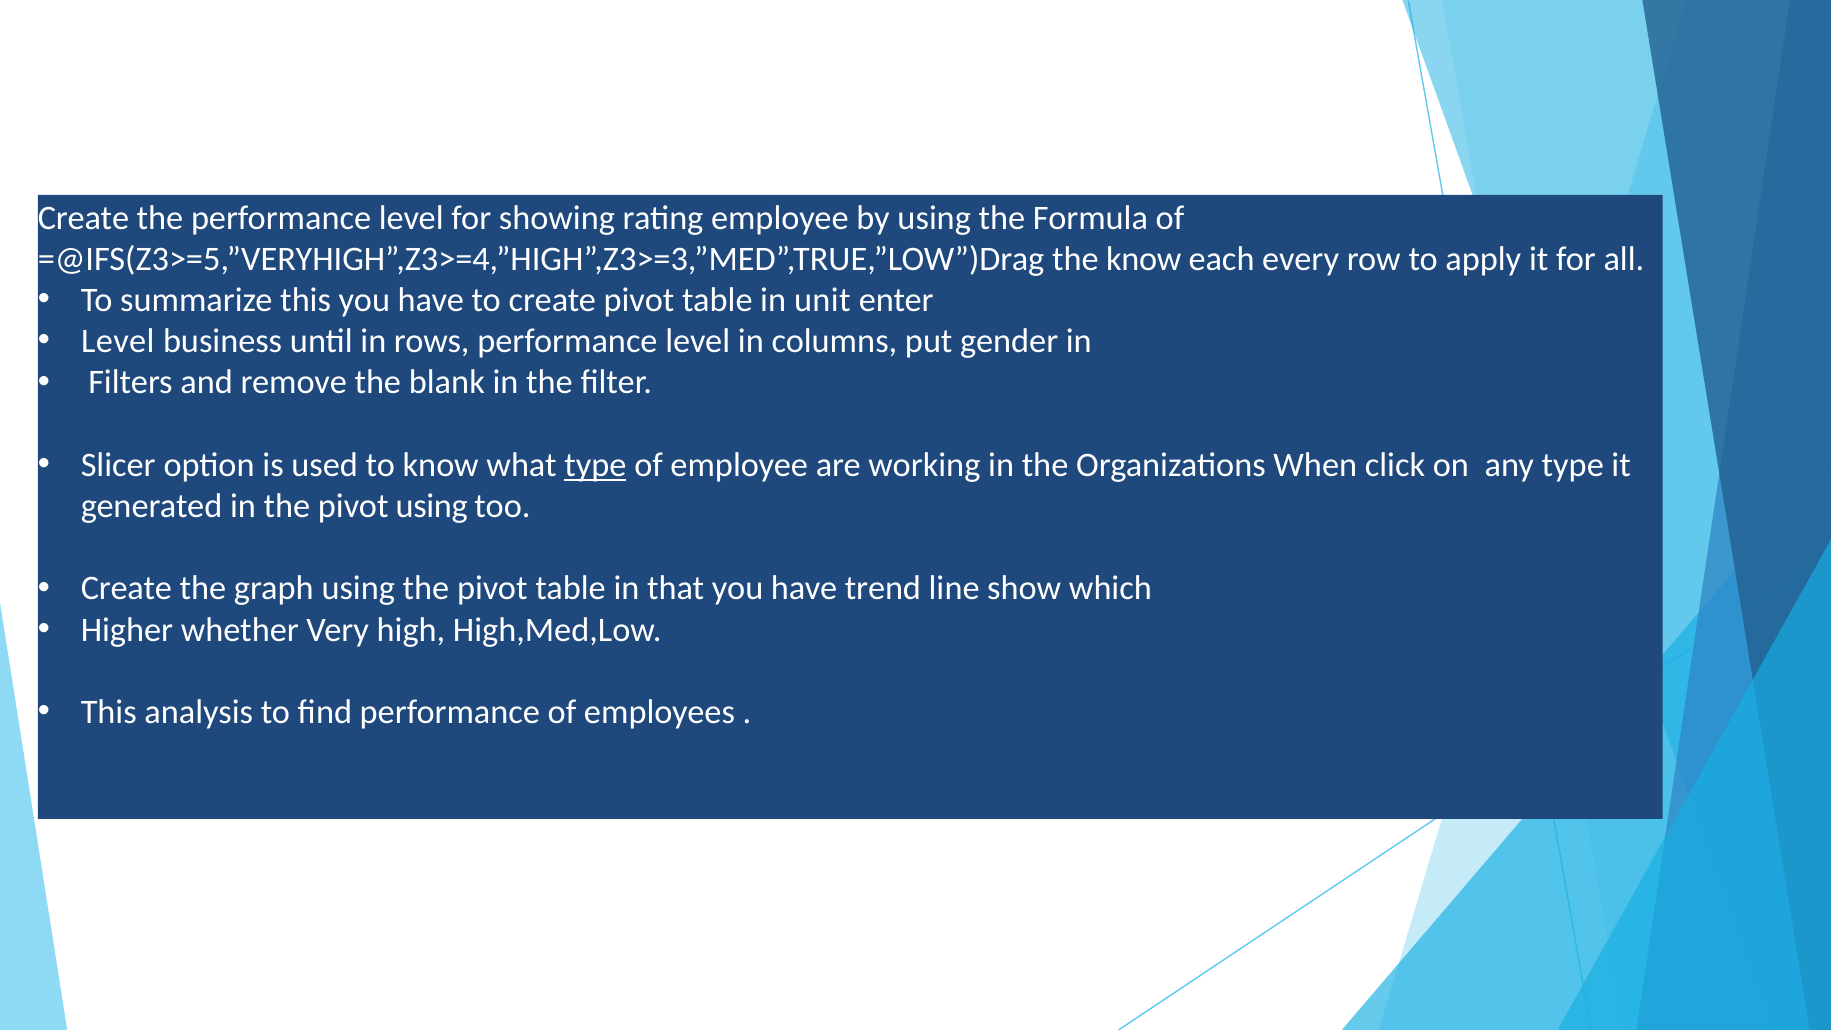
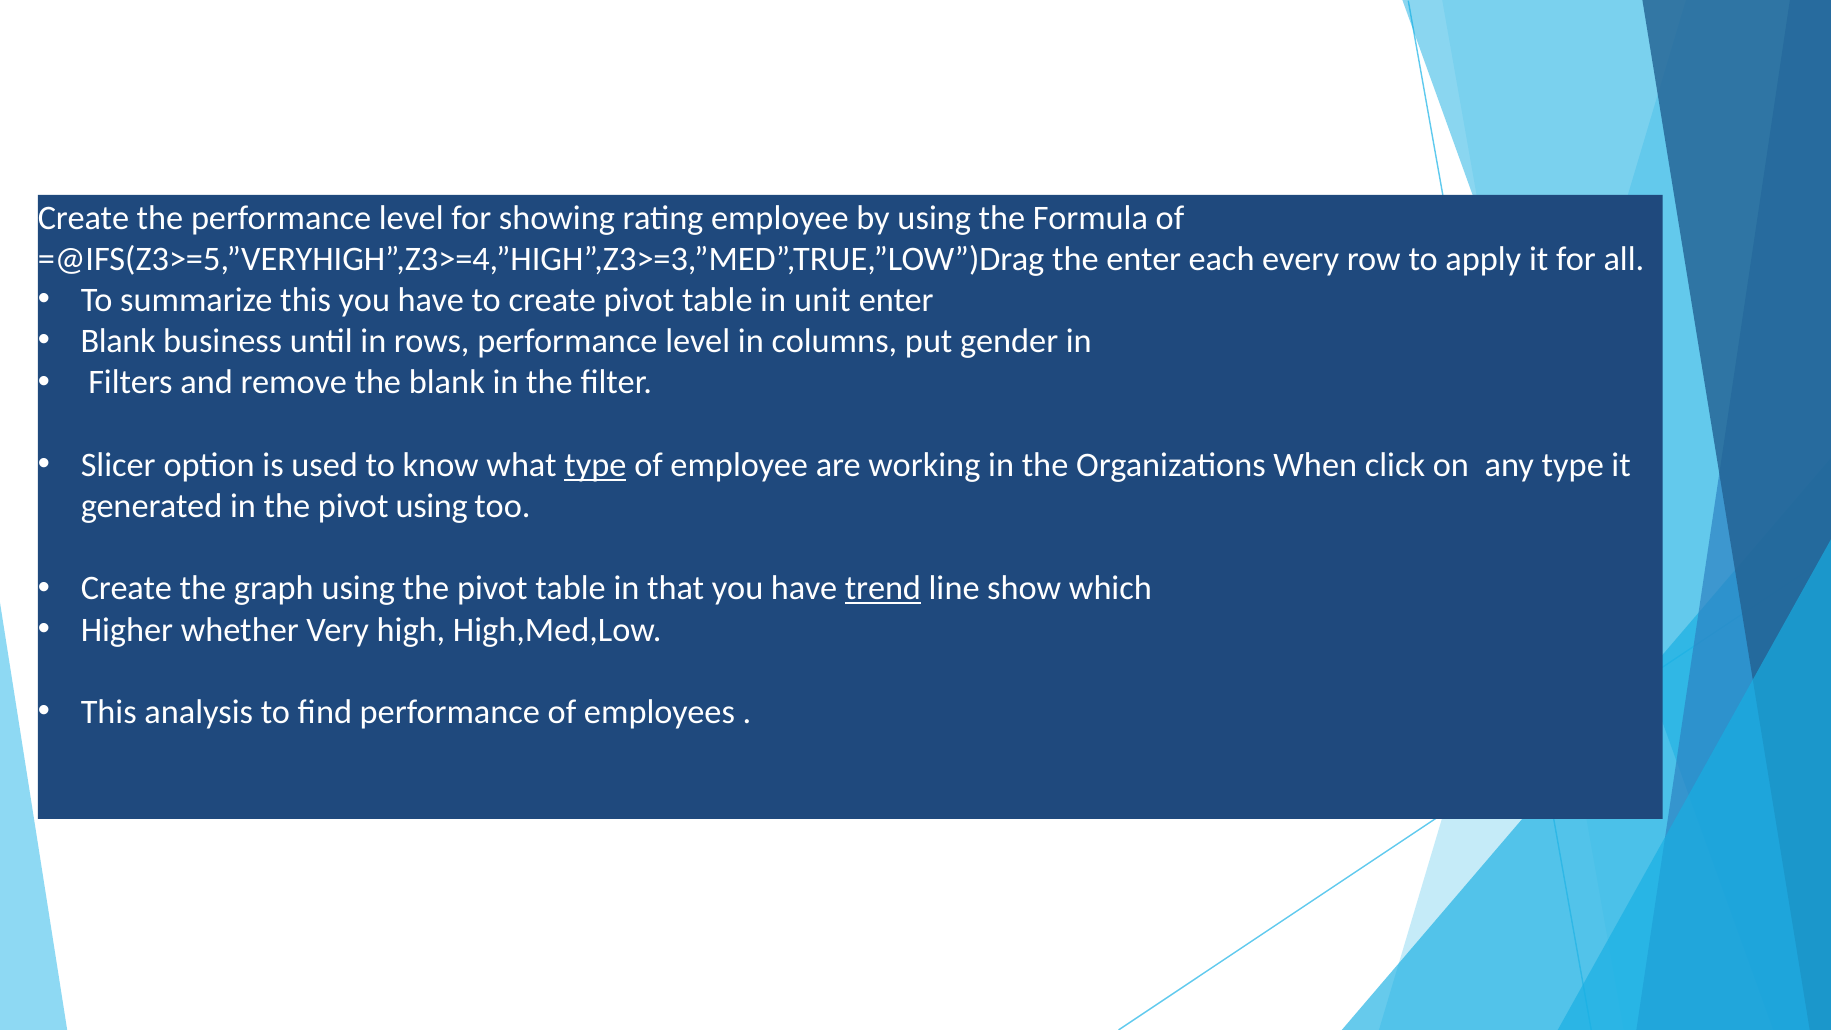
the know: know -> enter
Level at (118, 341): Level -> Blank
trend underline: none -> present
